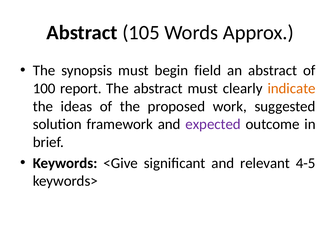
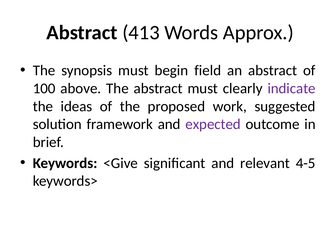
105: 105 -> 413
report: report -> above
indicate colour: orange -> purple
